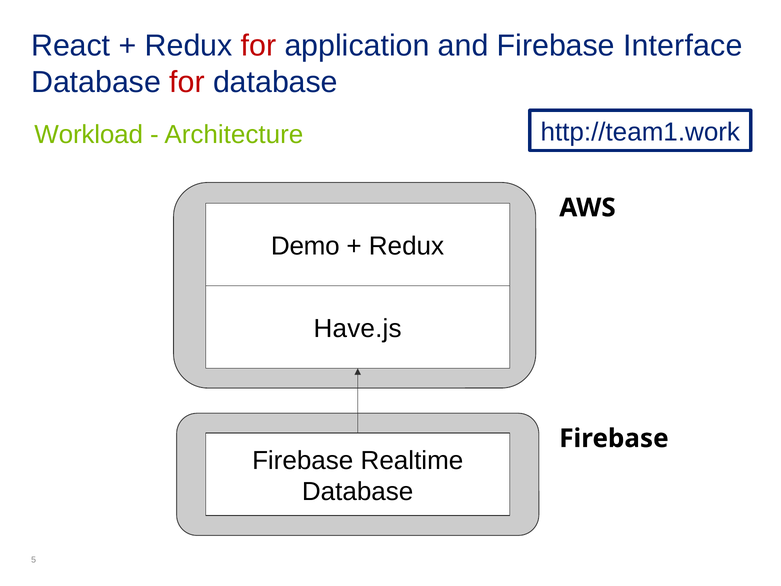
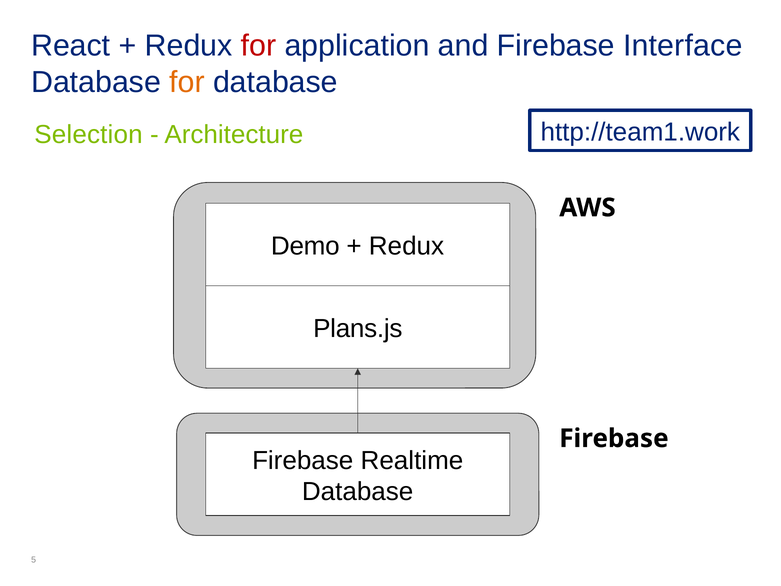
for at (187, 82) colour: red -> orange
Workload: Workload -> Selection
Have.js: Have.js -> Plans.js
